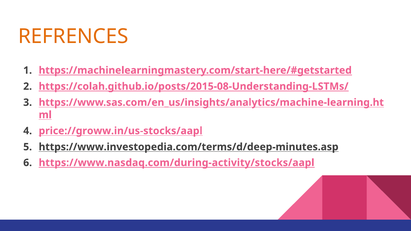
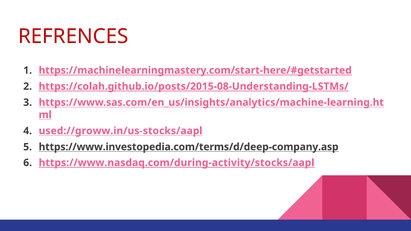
REFRENCES colour: orange -> red
price://groww.in/us-stocks/aapl: price://groww.in/us-stocks/aapl -> used://groww.in/us-stocks/aapl
https://www.investopedia.com/terms/d/deep-minutes.asp: https://www.investopedia.com/terms/d/deep-minutes.asp -> https://www.investopedia.com/terms/d/deep-company.asp
